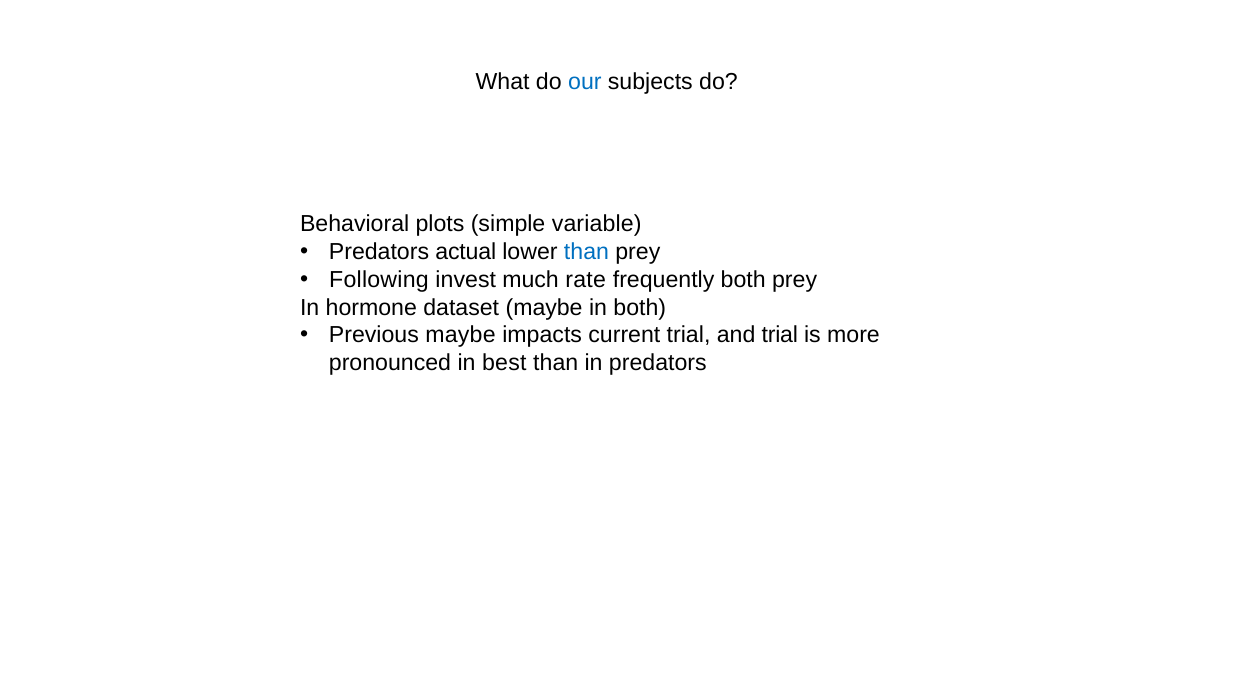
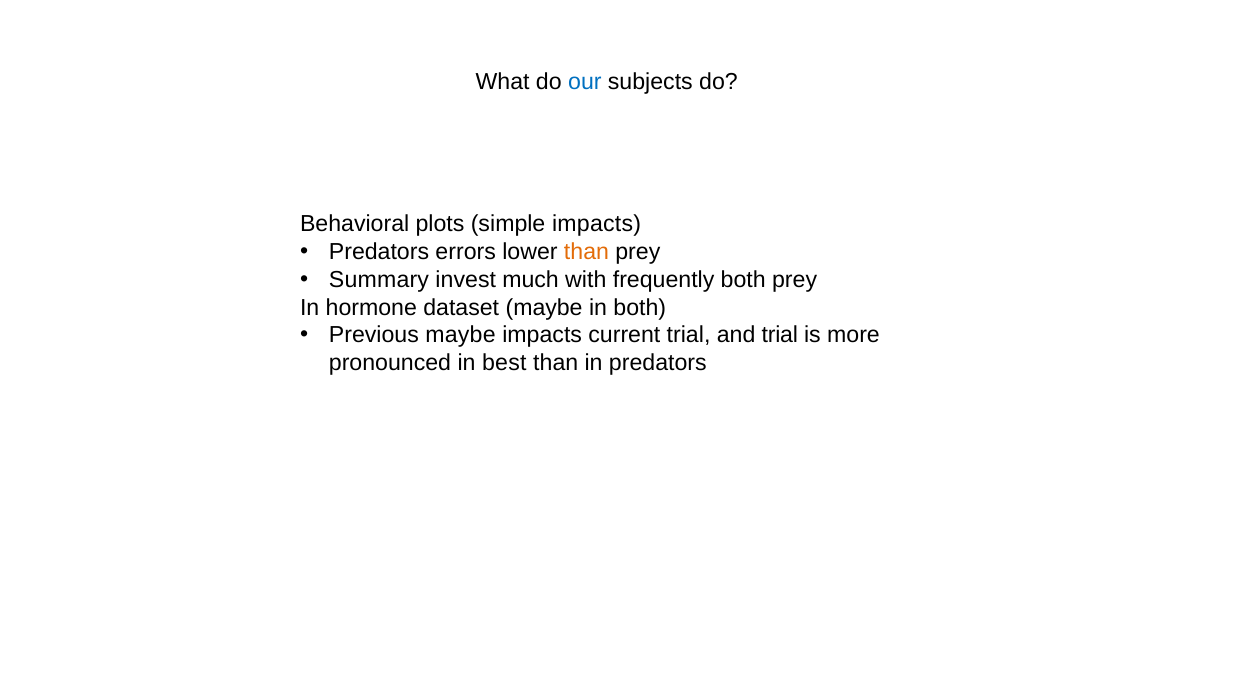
simple variable: variable -> impacts
actual: actual -> errors
than at (587, 252) colour: blue -> orange
Following: Following -> Summary
rate: rate -> with
